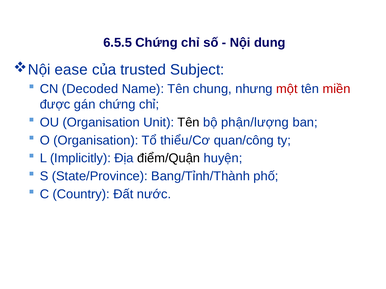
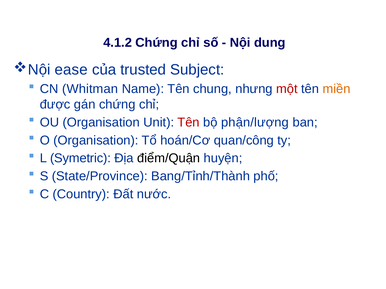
6.5.5: 6.5.5 -> 4.1.2
Decoded: Decoded -> Whitman
miền colour: red -> orange
Tên at (189, 122) colour: black -> red
thiểu/Cơ: thiểu/Cơ -> hoán/Cơ
Implicitly: Implicitly -> Symetric
